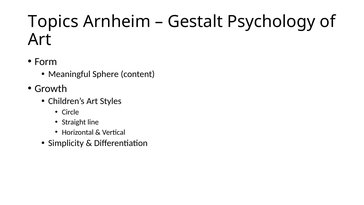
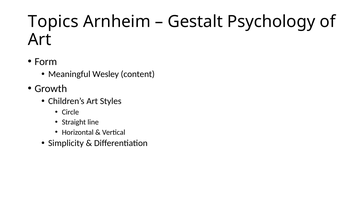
Sphere: Sphere -> Wesley
